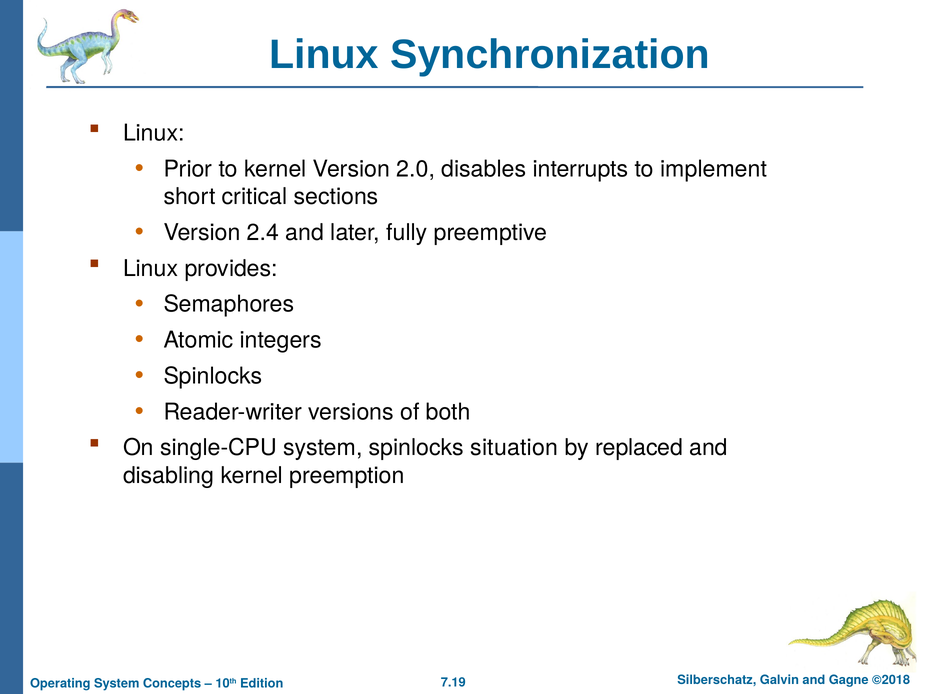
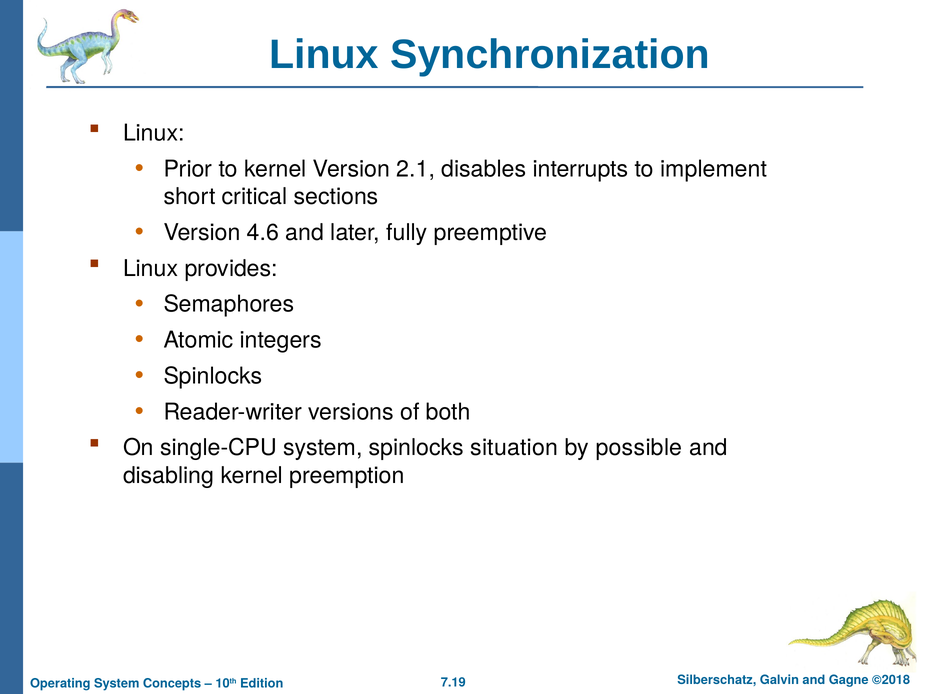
2.0: 2.0 -> 2.1
2.4: 2.4 -> 4.6
replaced: replaced -> possible
